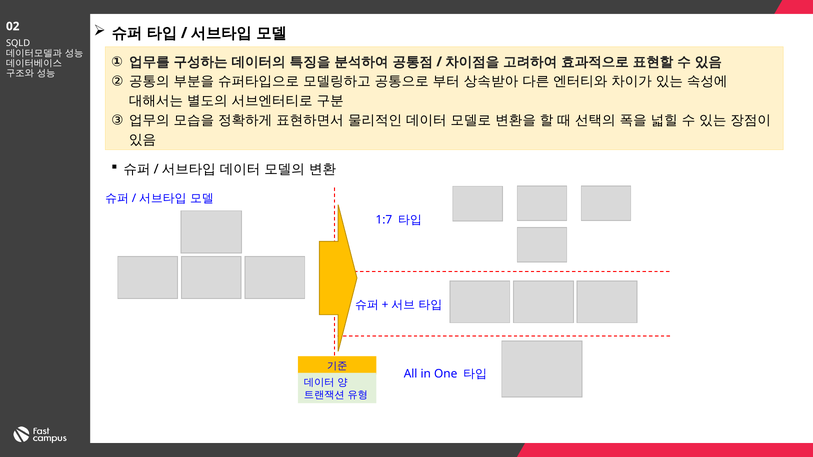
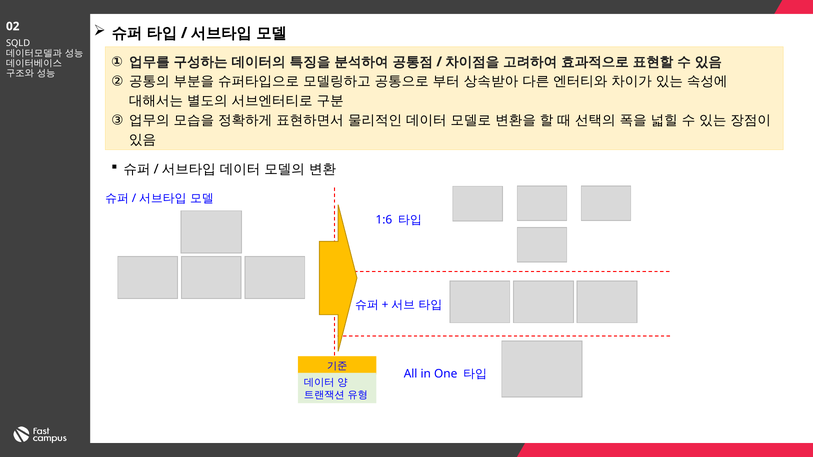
1:7: 1:7 -> 1:6
